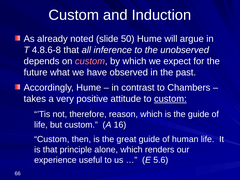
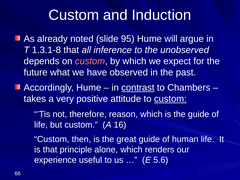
50: 50 -> 95
4.8.6-8: 4.8.6-8 -> 1.3.1-8
contrast underline: none -> present
